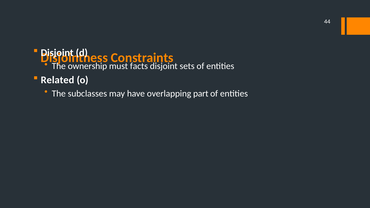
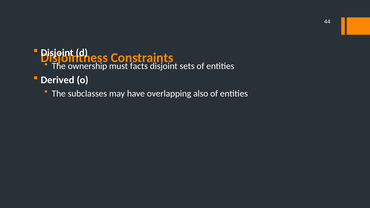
Related: Related -> Derived
part: part -> also
